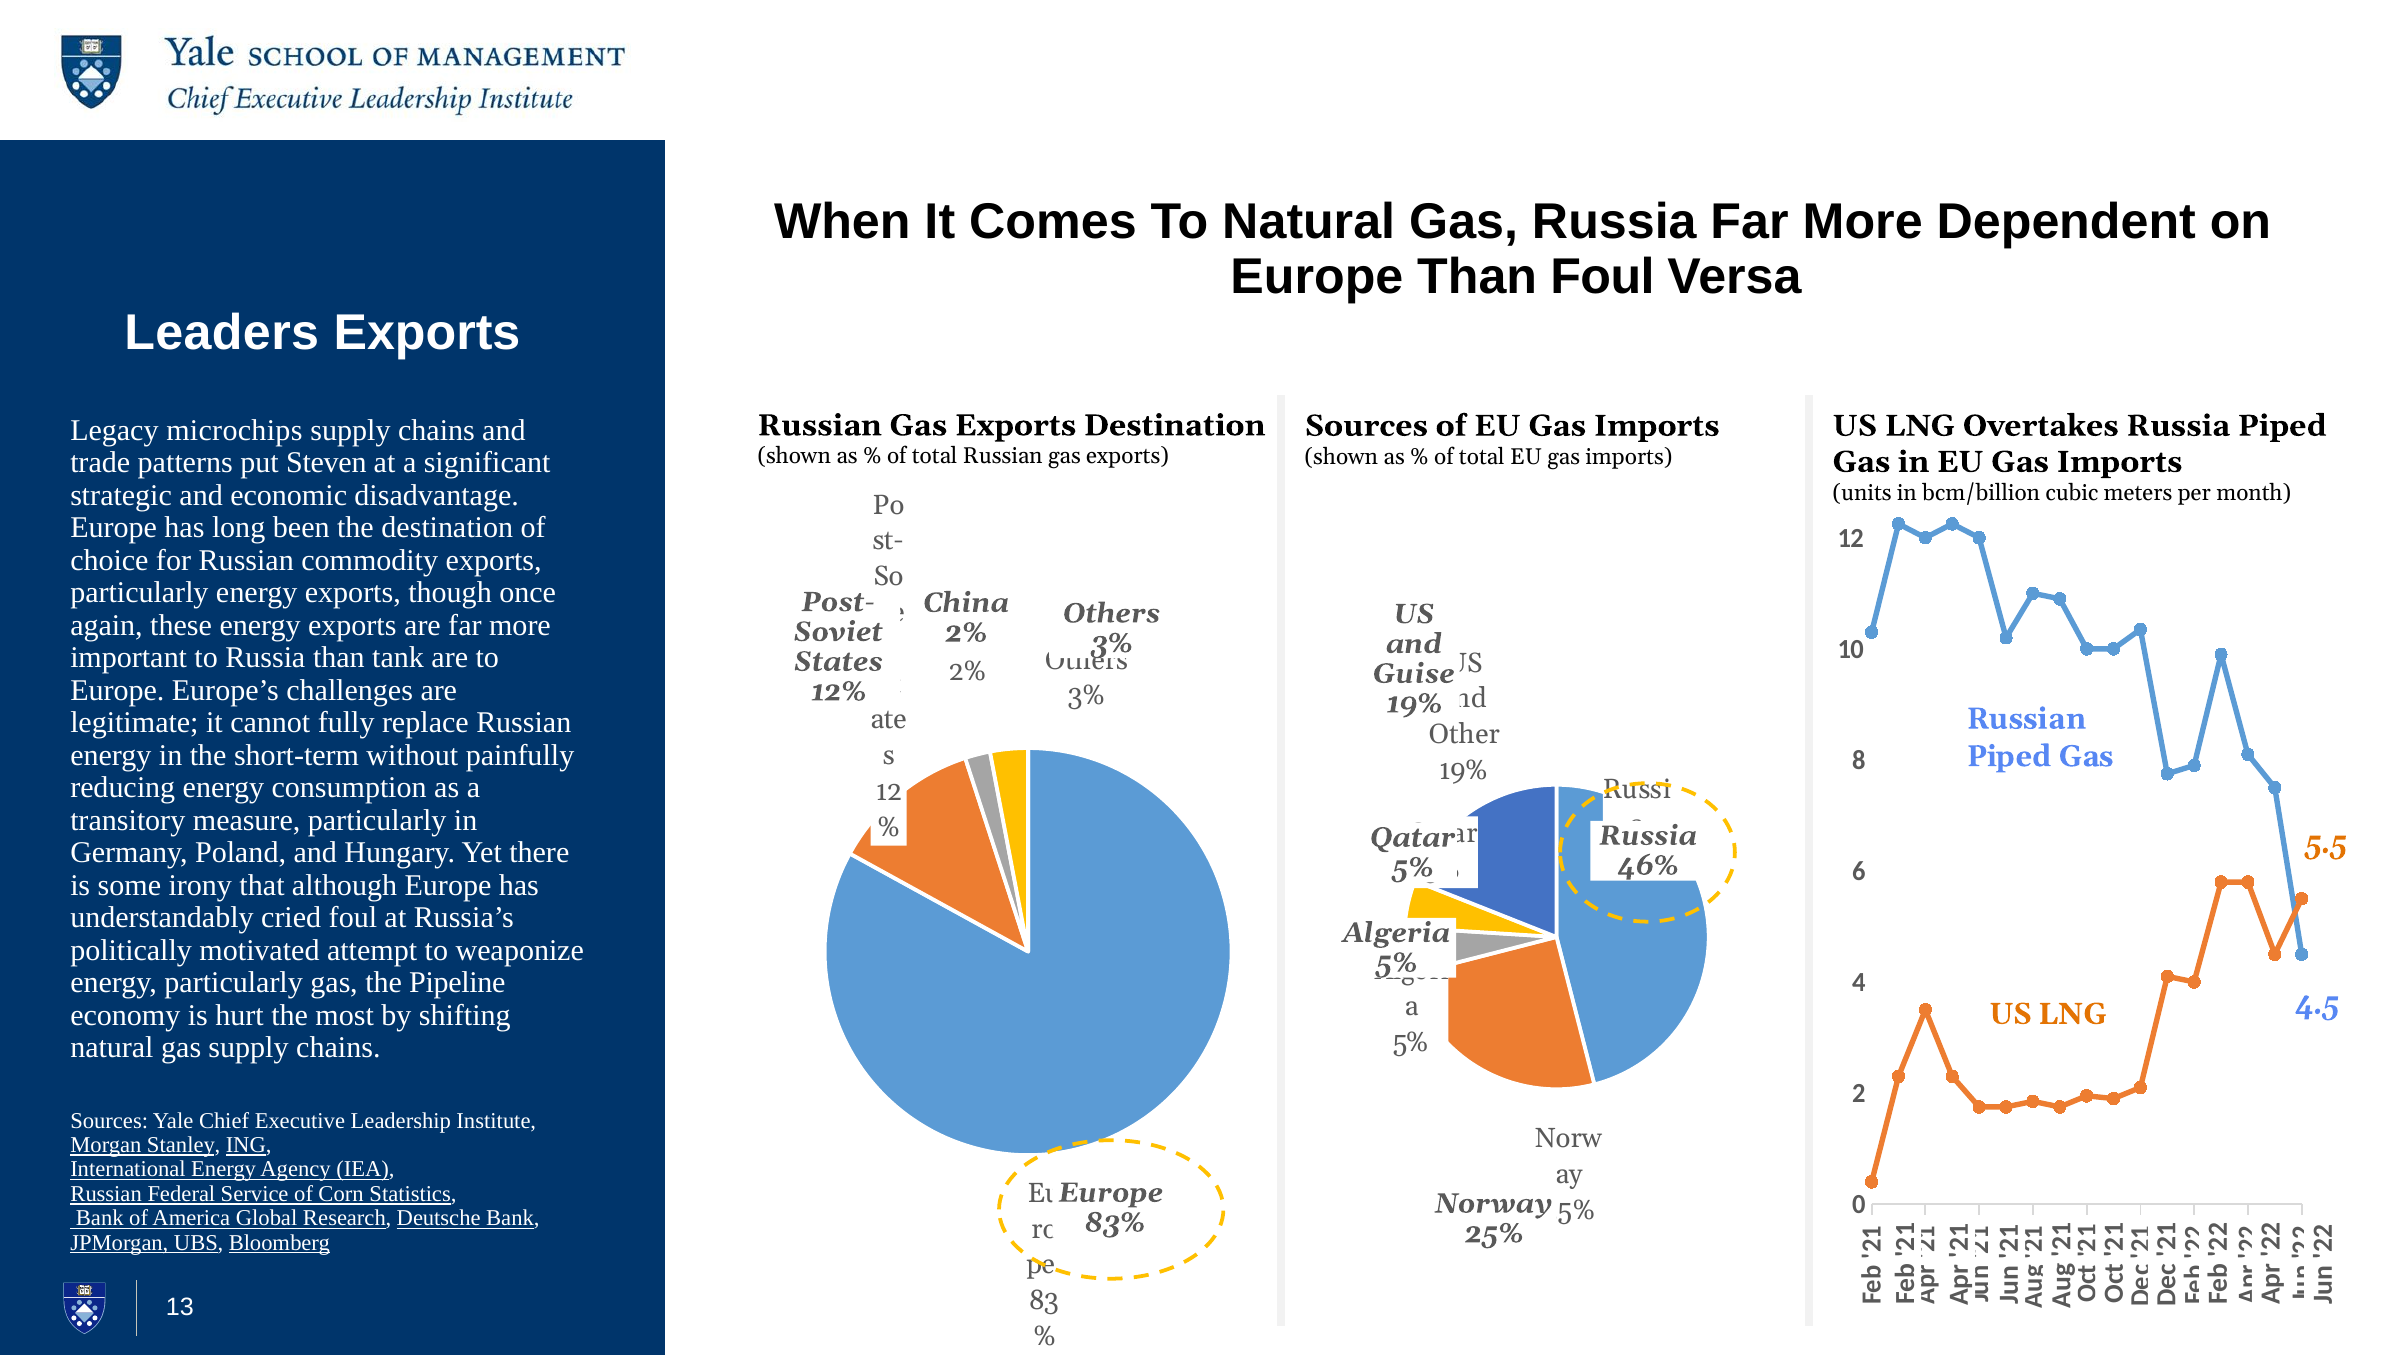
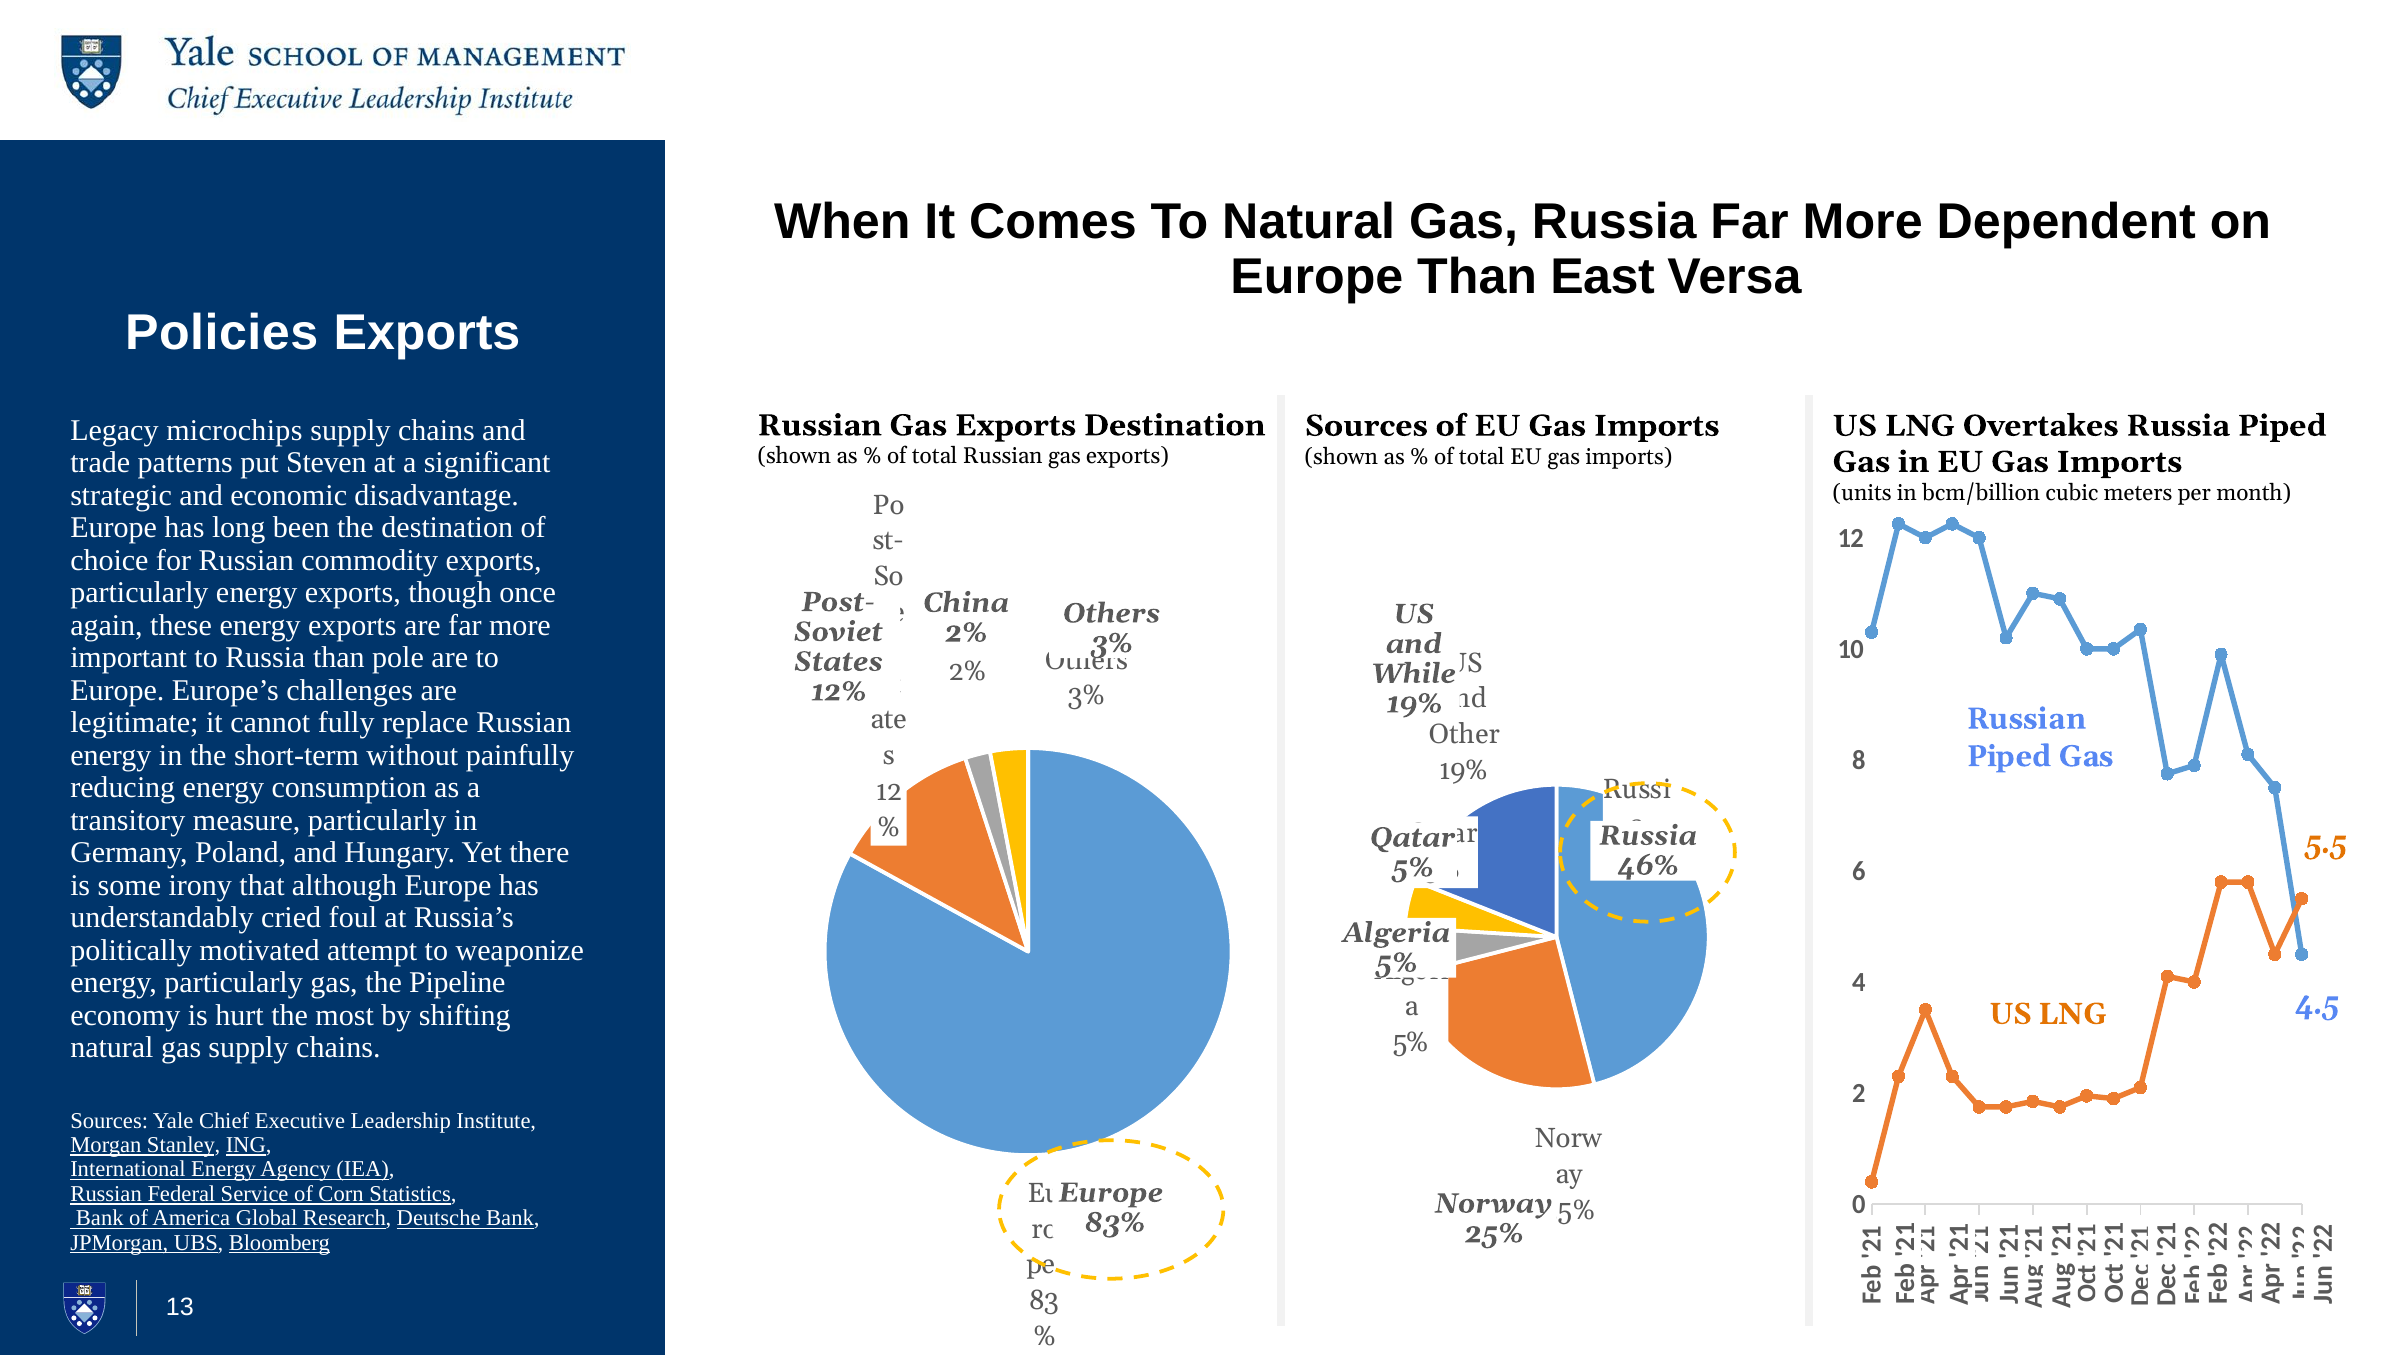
Than Foul: Foul -> East
Leaders: Leaders -> Policies
tank: tank -> pole
Guise: Guise -> While
